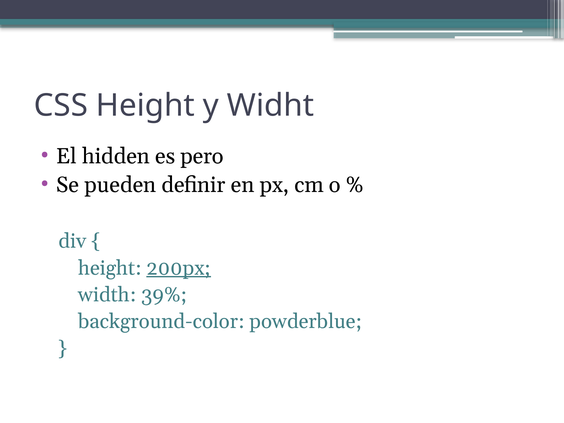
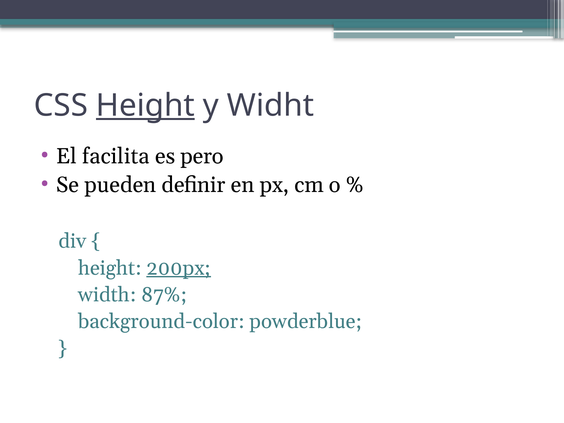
Height at (145, 106) underline: none -> present
hidden: hidden -> facilita
39%: 39% -> 87%
